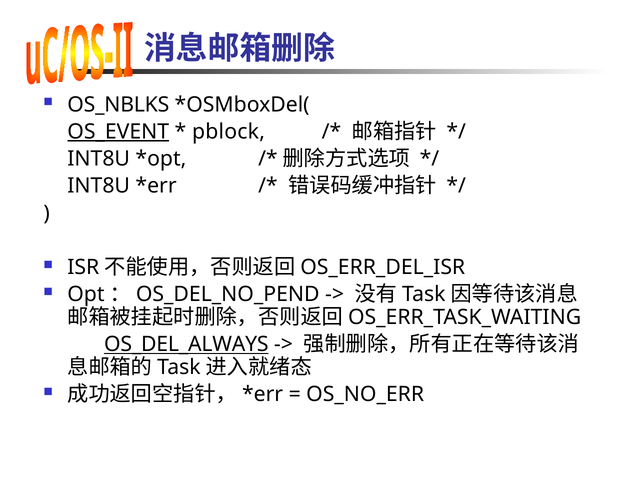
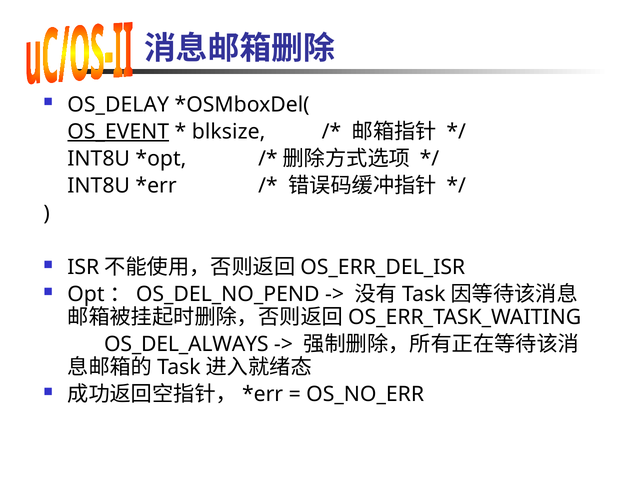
OS_NBLKS: OS_NBLKS -> OS_DELAY
pblock: pblock -> blksize
OS_DEL_ALWAYS underline: present -> none
